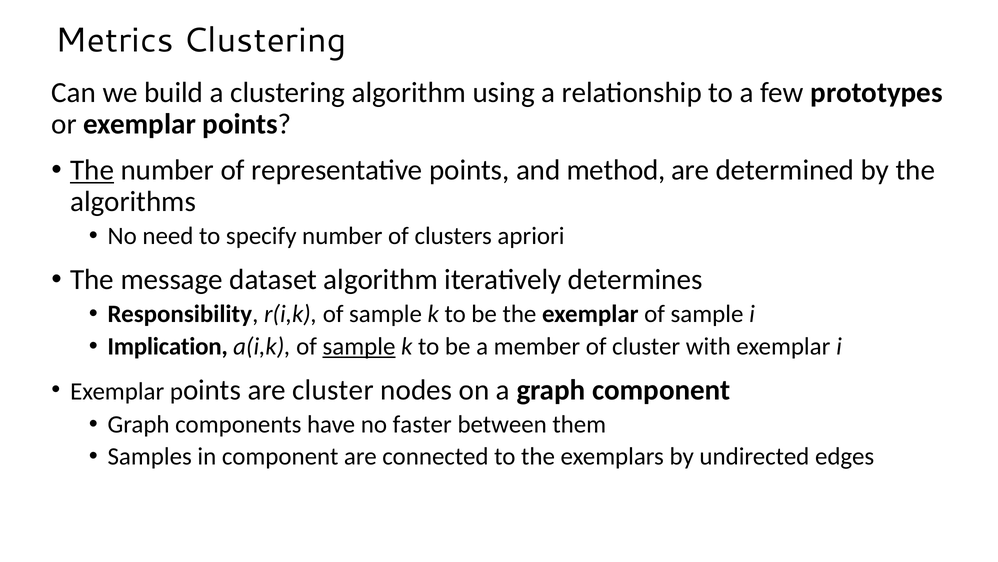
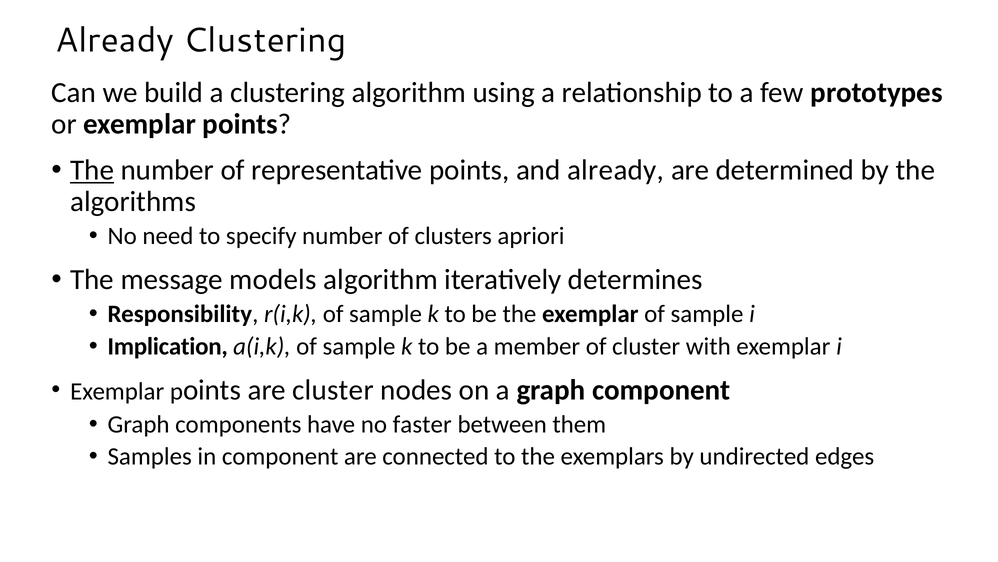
Metrics at (115, 40): Metrics -> Already
and method: method -> already
dataset: dataset -> models
sample at (359, 346) underline: present -> none
